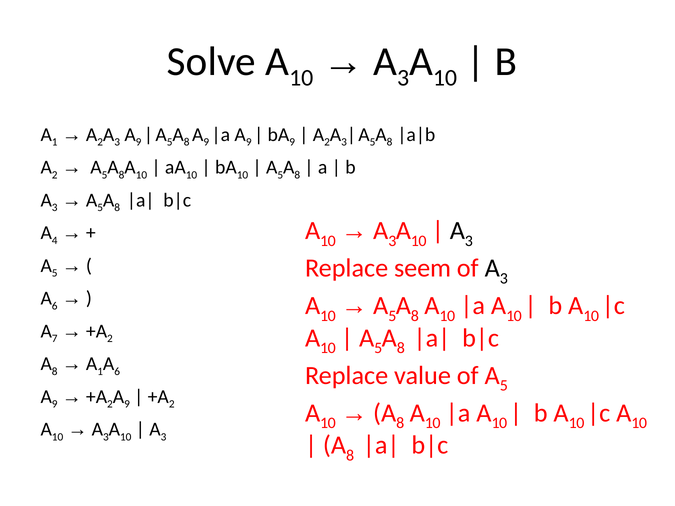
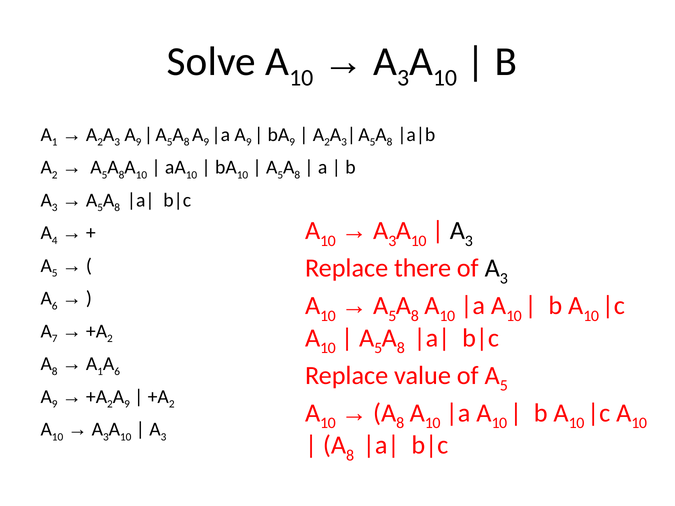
seem: seem -> there
